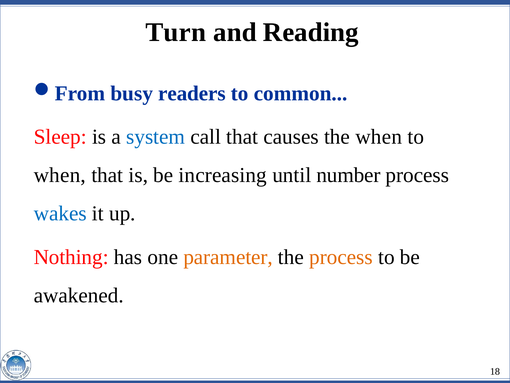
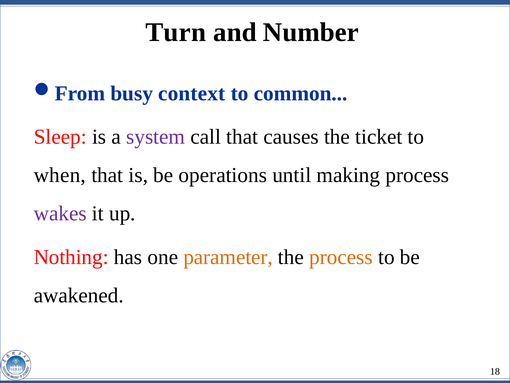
Reading: Reading -> Number
readers: readers -> context
system colour: blue -> purple
the when: when -> ticket
increasing: increasing -> operations
number: number -> making
wakes colour: blue -> purple
